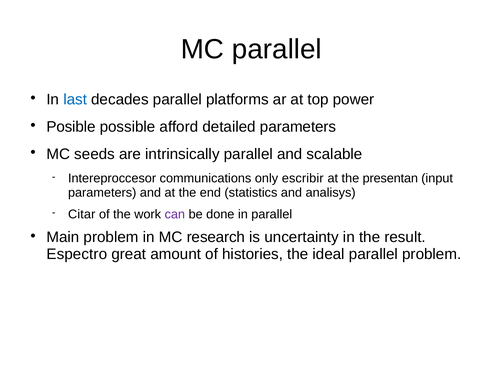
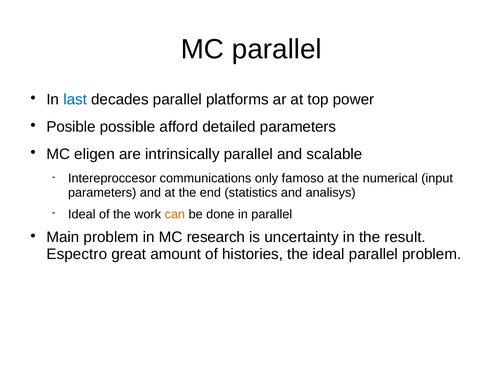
seeds: seeds -> eligen
escribir: escribir -> famoso
presentan: presentan -> numerical
Citar at (82, 214): Citar -> Ideal
can colour: purple -> orange
